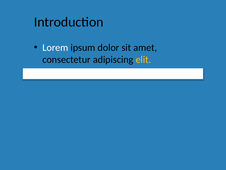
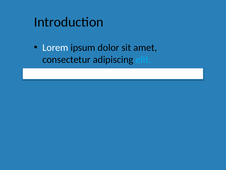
elit colour: yellow -> light blue
